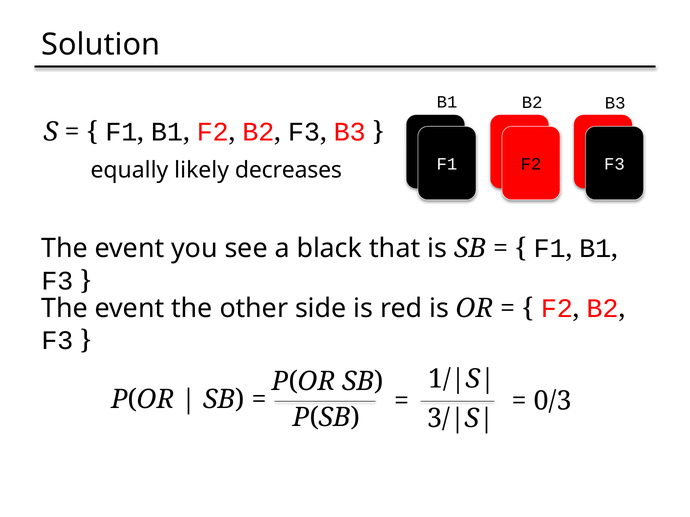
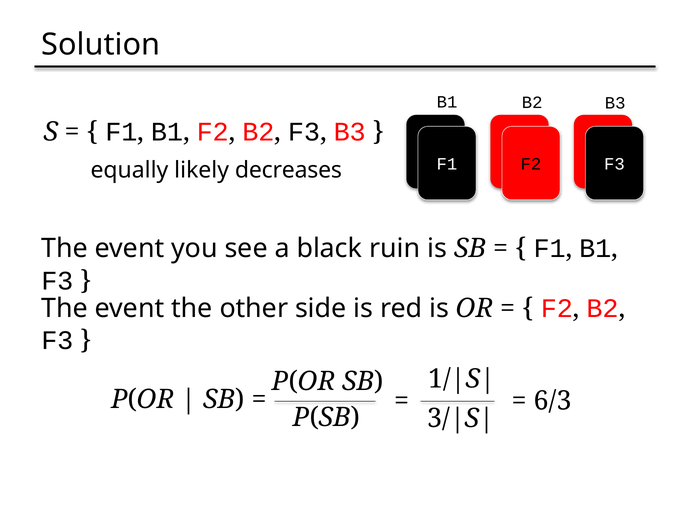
that: that -> ruin
0/3: 0/3 -> 6/3
